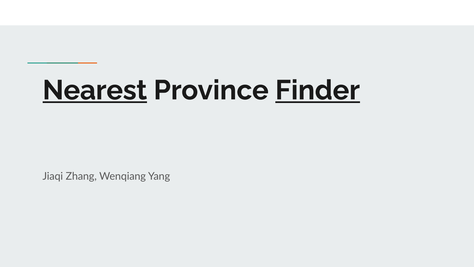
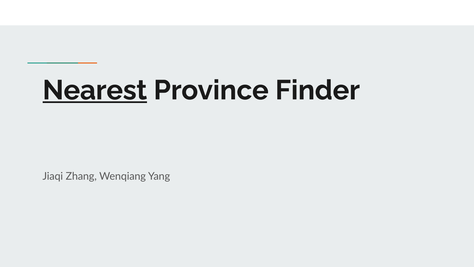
Finder underline: present -> none
